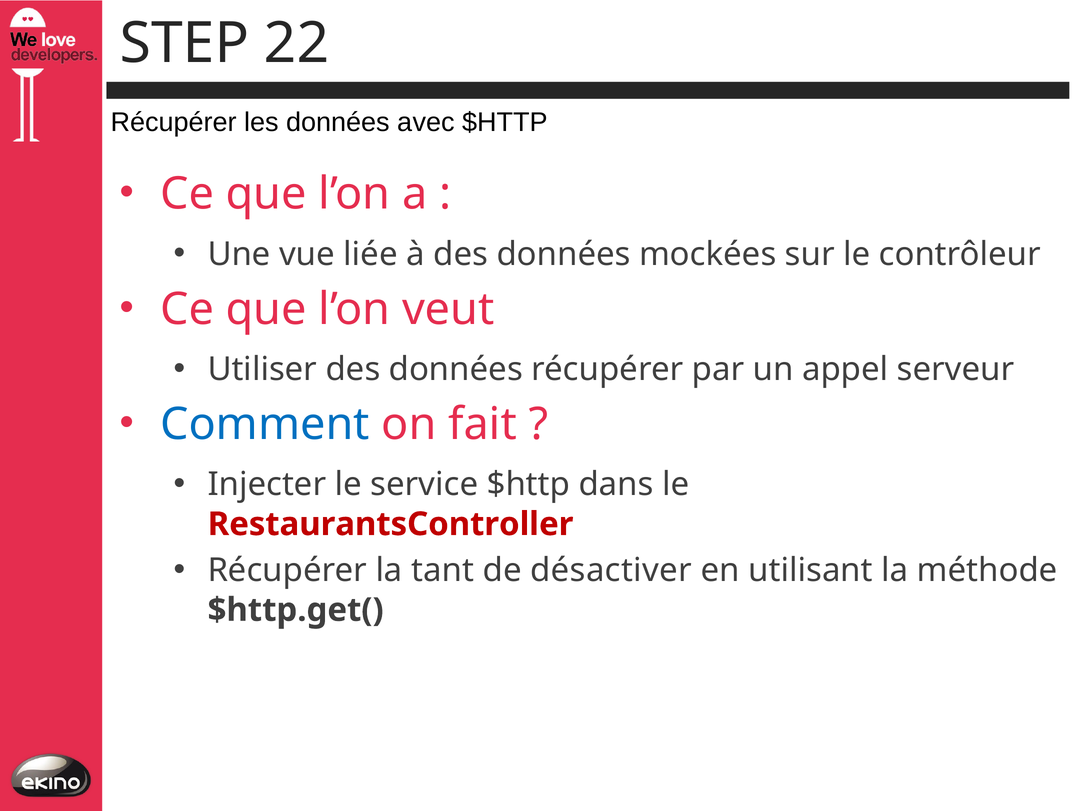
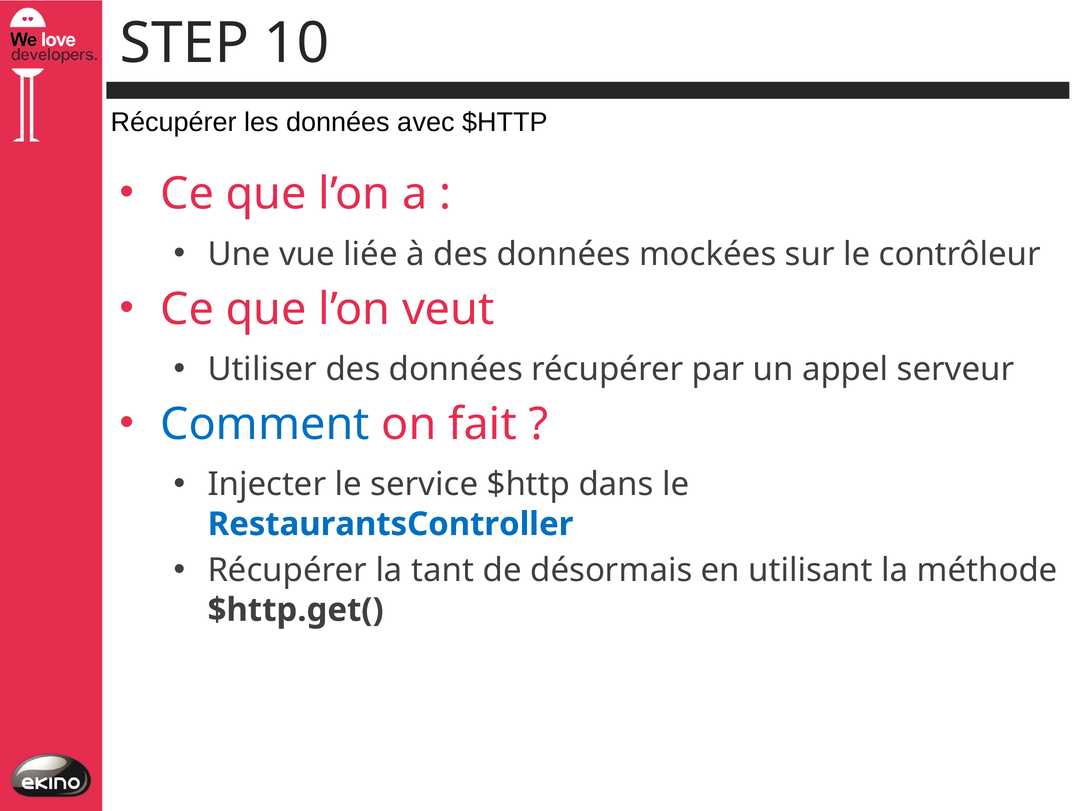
22: 22 -> 10
RestaurantsController colour: red -> blue
désactiver: désactiver -> désormais
